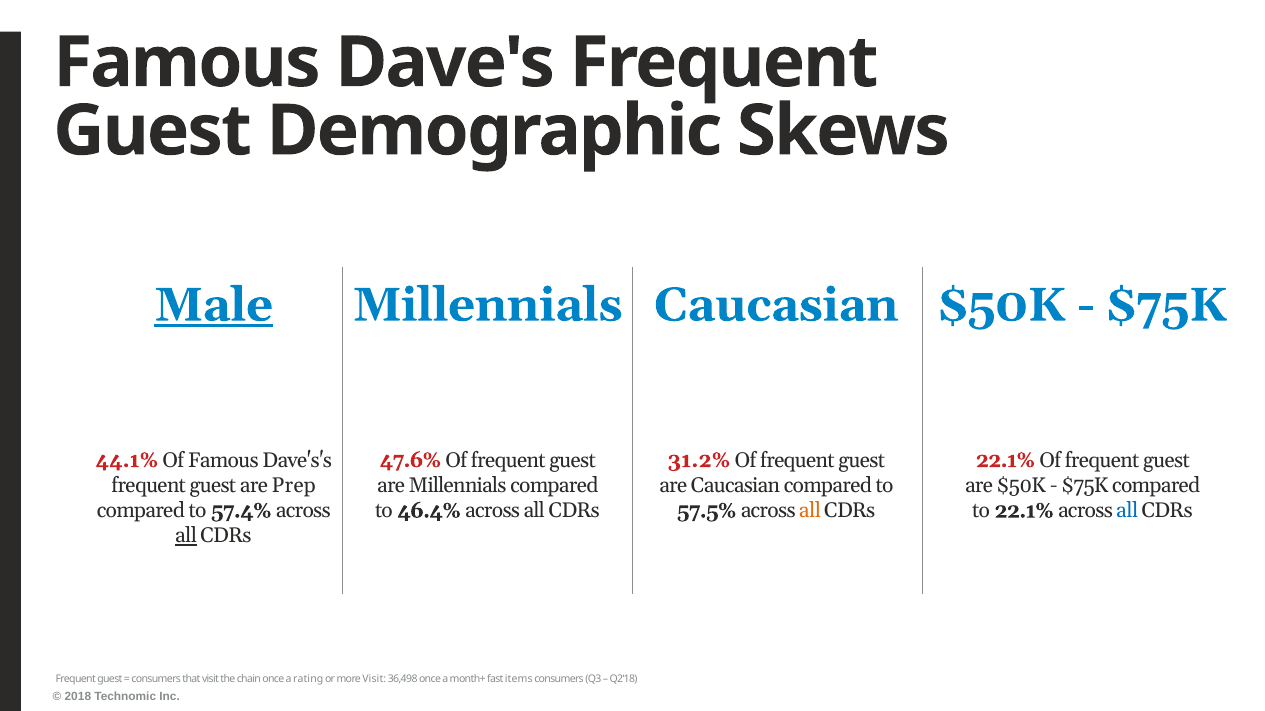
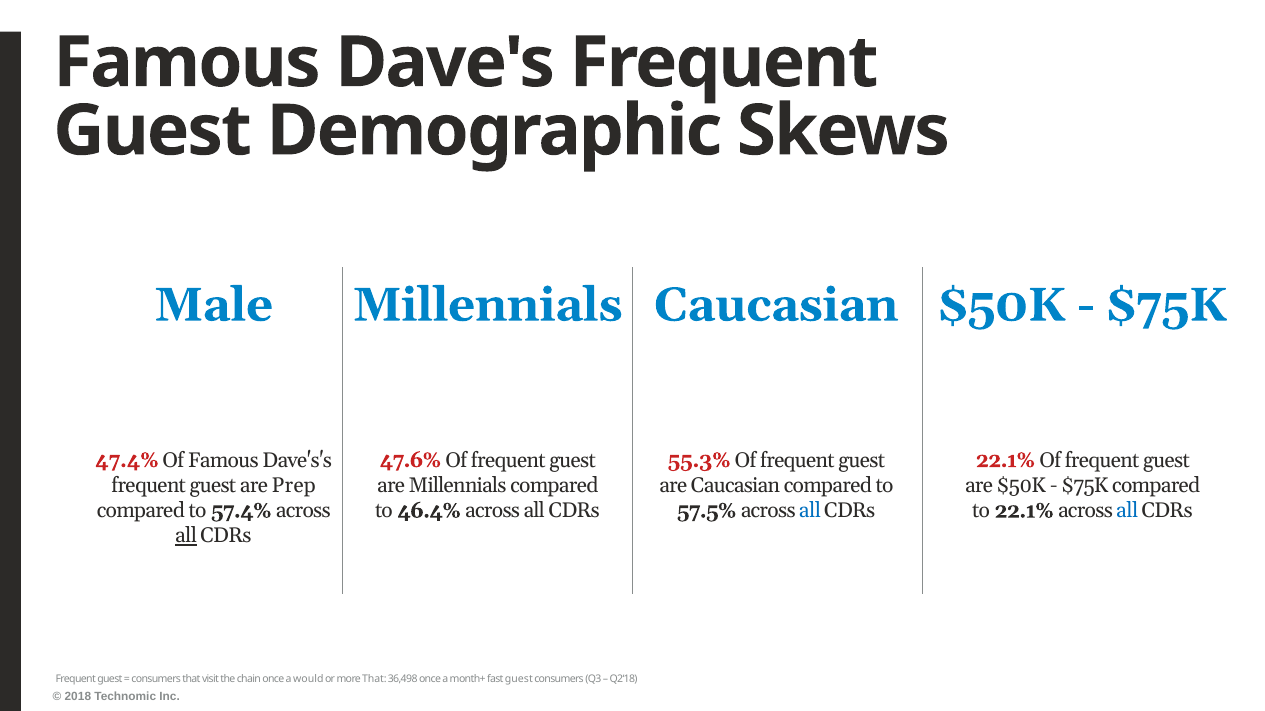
Male underline: present -> none
44.1%: 44.1% -> 47.4%
31.2%: 31.2% -> 55.3%
all at (810, 511) colour: orange -> blue
rating: rating -> would
more Visit: Visit -> That
fast items: items -> guest
